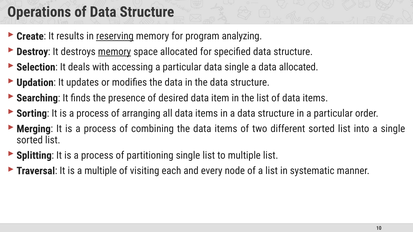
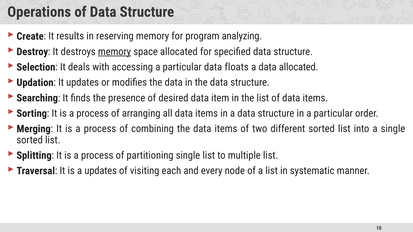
reserving underline: present -> none
data single: single -> floats
a multiple: multiple -> updates
